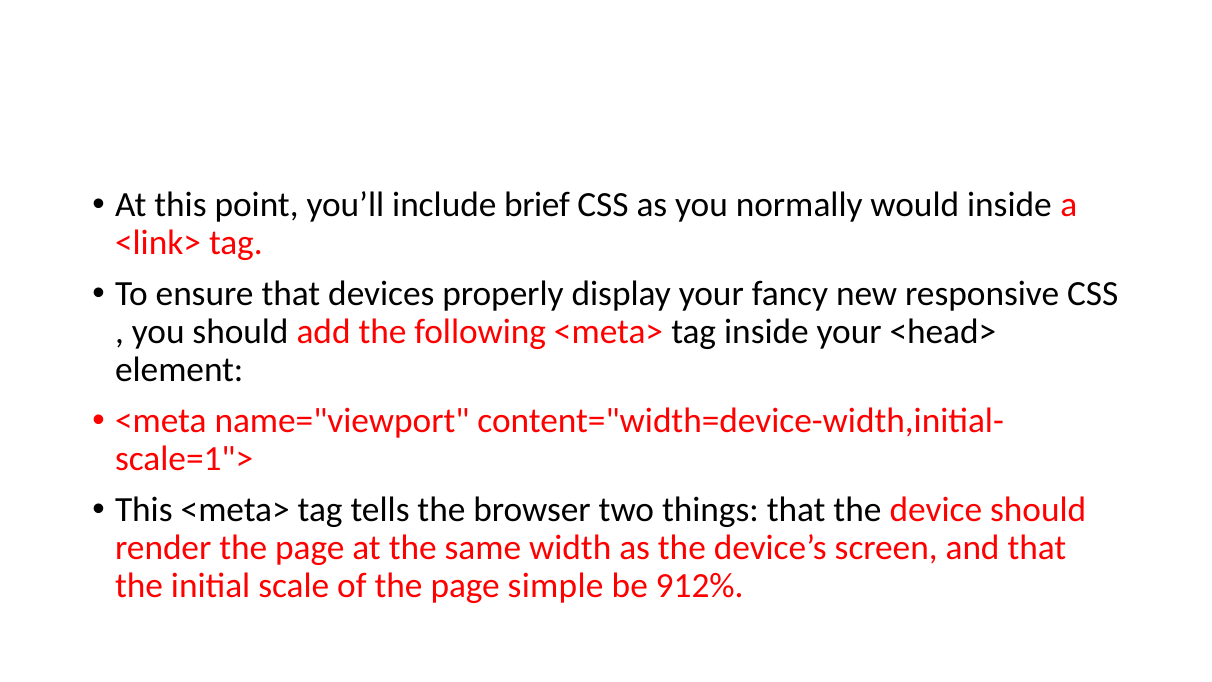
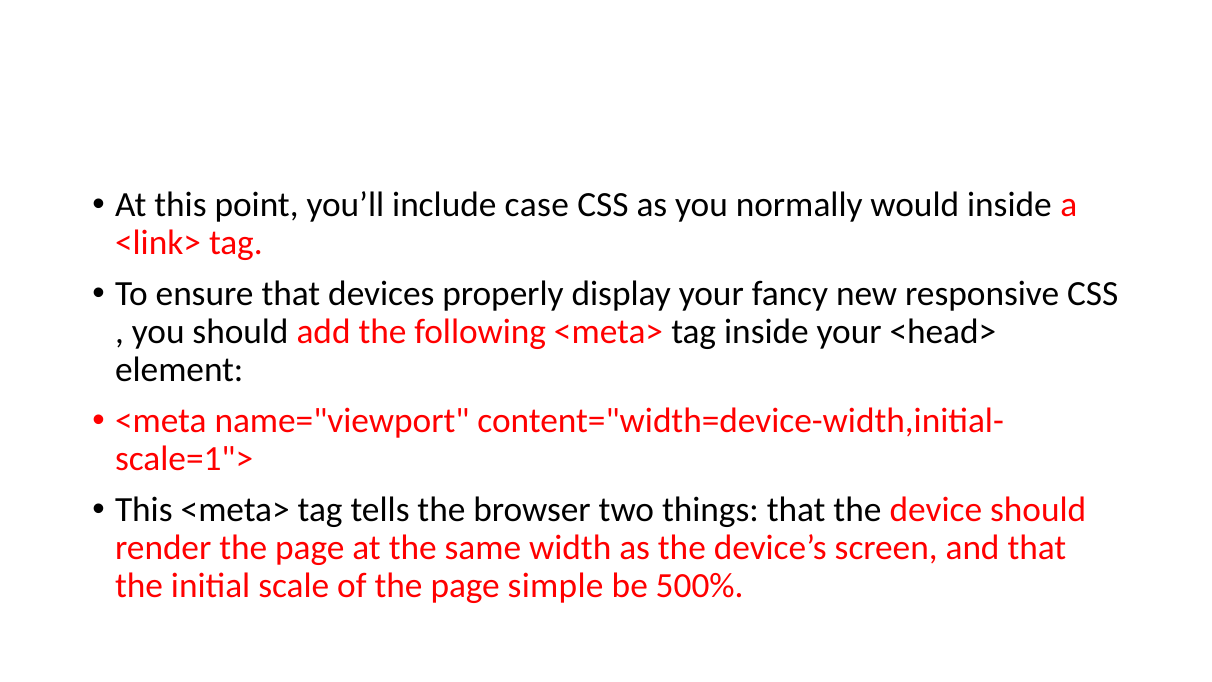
brief: brief -> case
912%: 912% -> 500%
